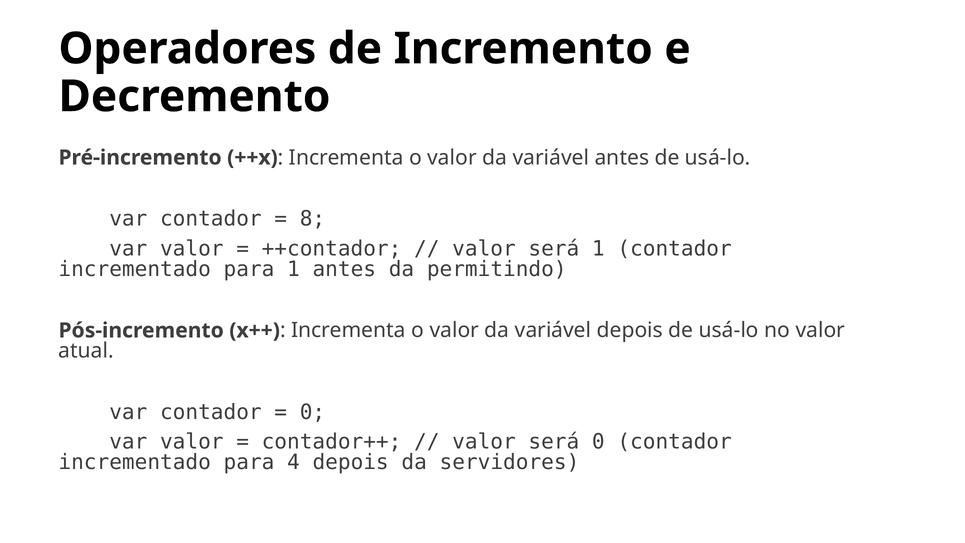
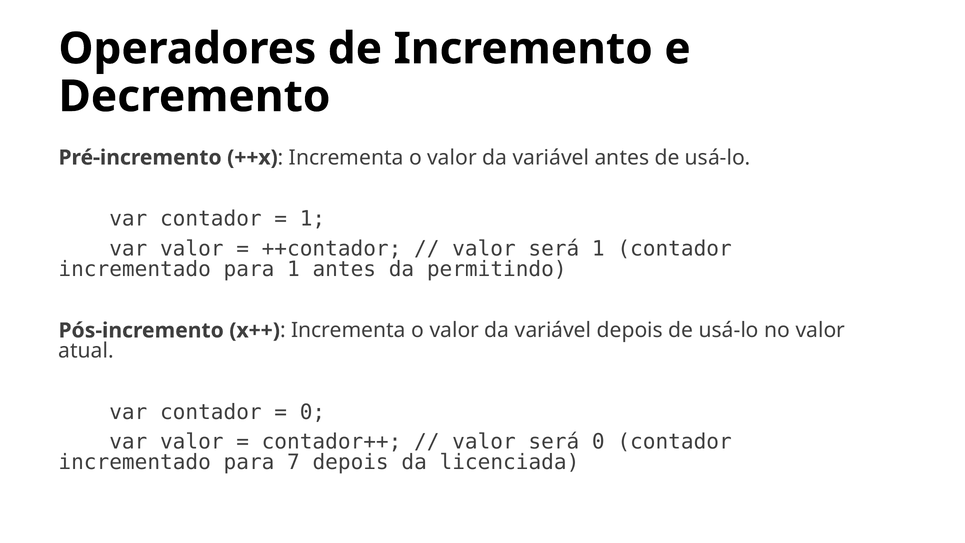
8 at (313, 219): 8 -> 1
4: 4 -> 7
servidores: servidores -> licenciada
